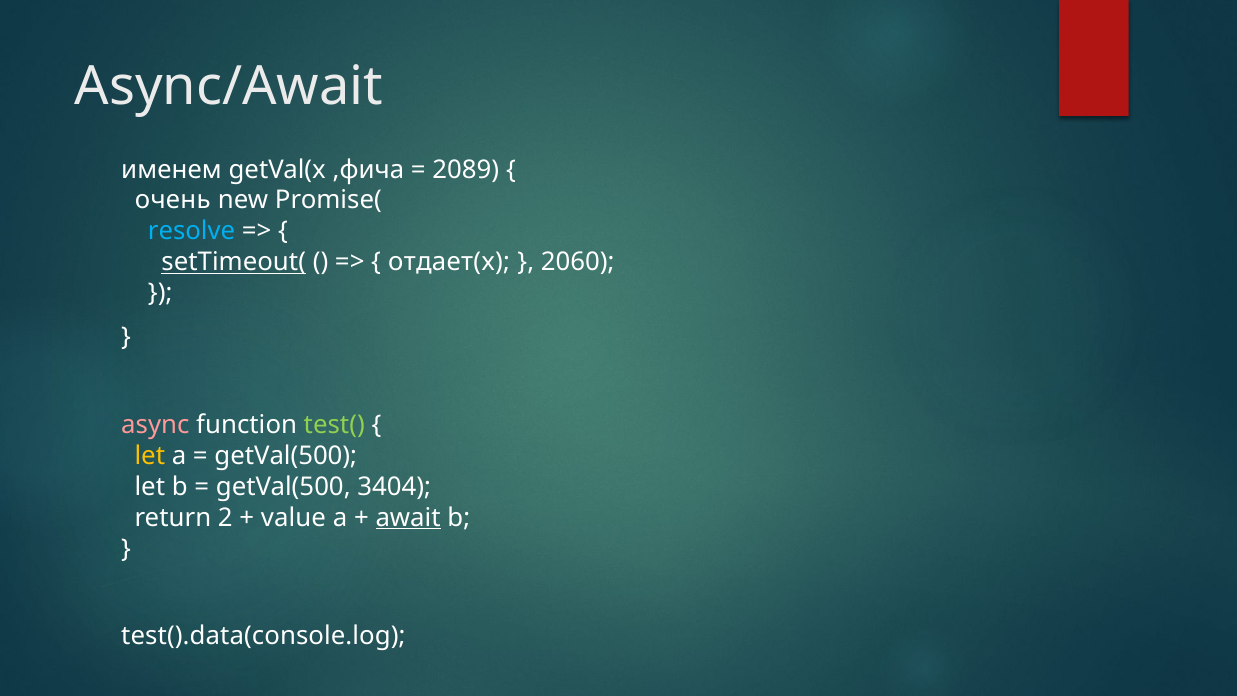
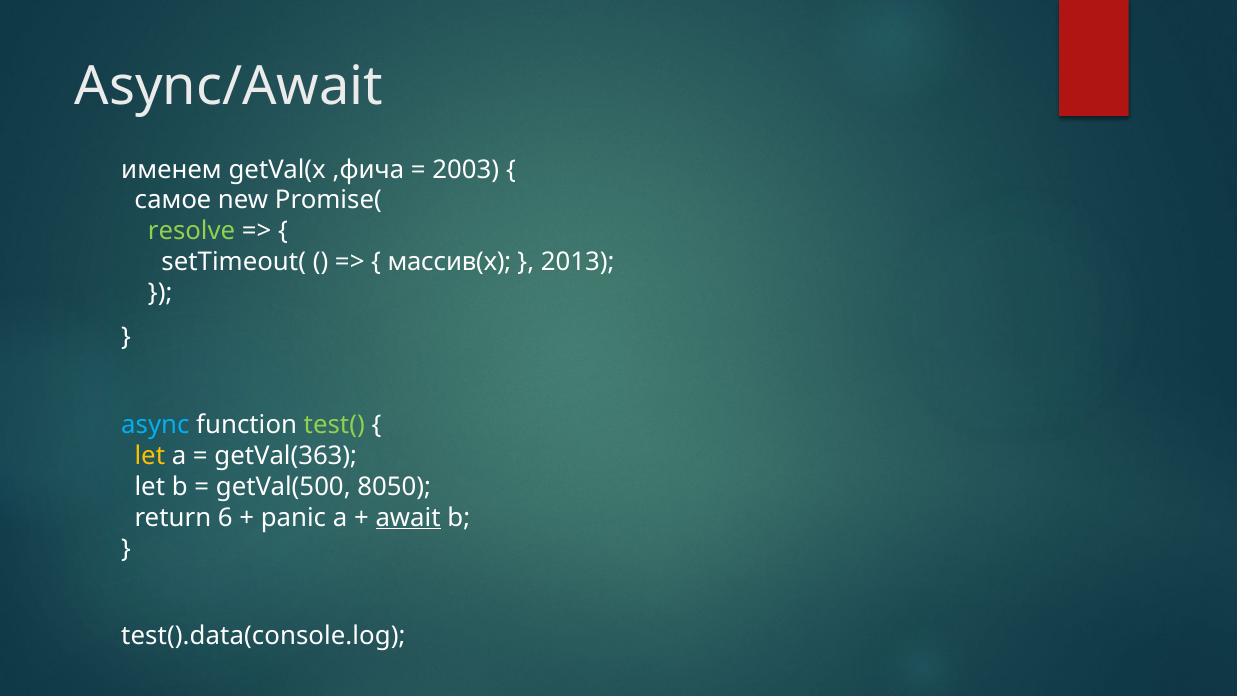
2089: 2089 -> 2003
очень: очень -> самое
resolve colour: light blue -> light green
setTimeout( underline: present -> none
отдает(x: отдает(x -> массив(x
2060: 2060 -> 2013
async colour: pink -> light blue
getVal(500 at (286, 456): getVal(500 -> getVal(363
3404: 3404 -> 8050
2: 2 -> 6
value: value -> panic
